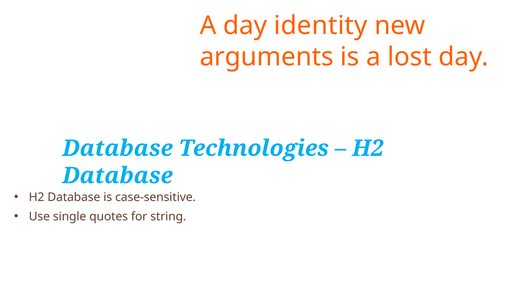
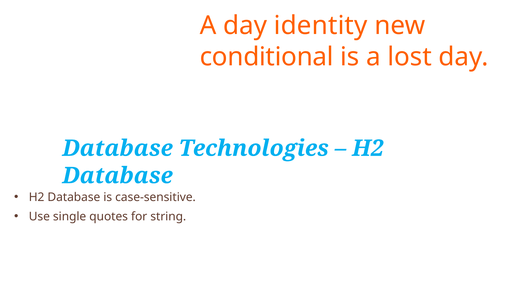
arguments: arguments -> conditional
